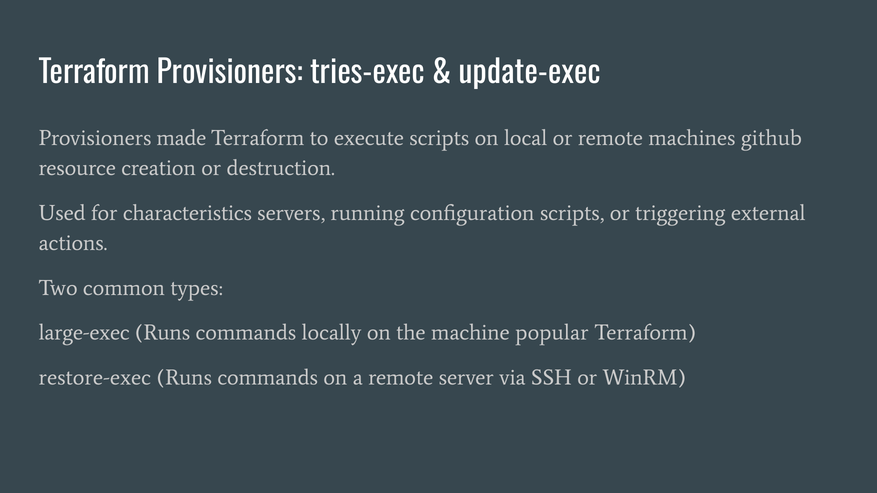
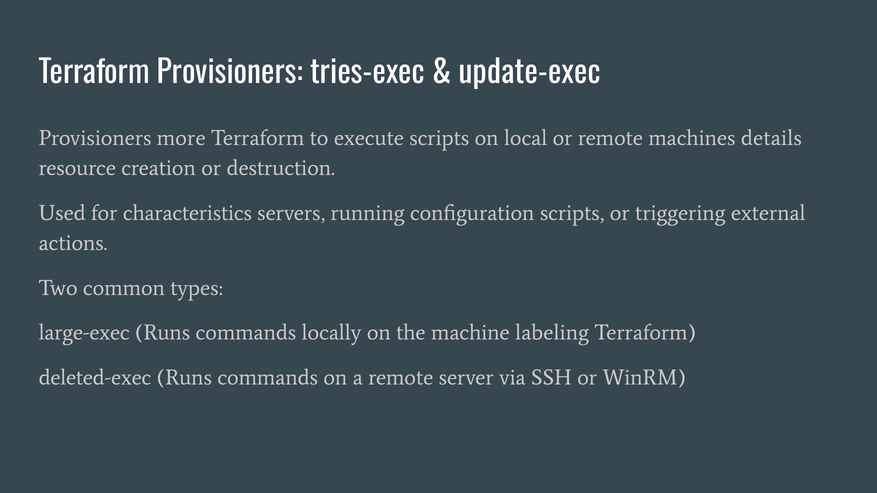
made: made -> more
github: github -> details
popular: popular -> labeling
restore-exec: restore-exec -> deleted-exec
